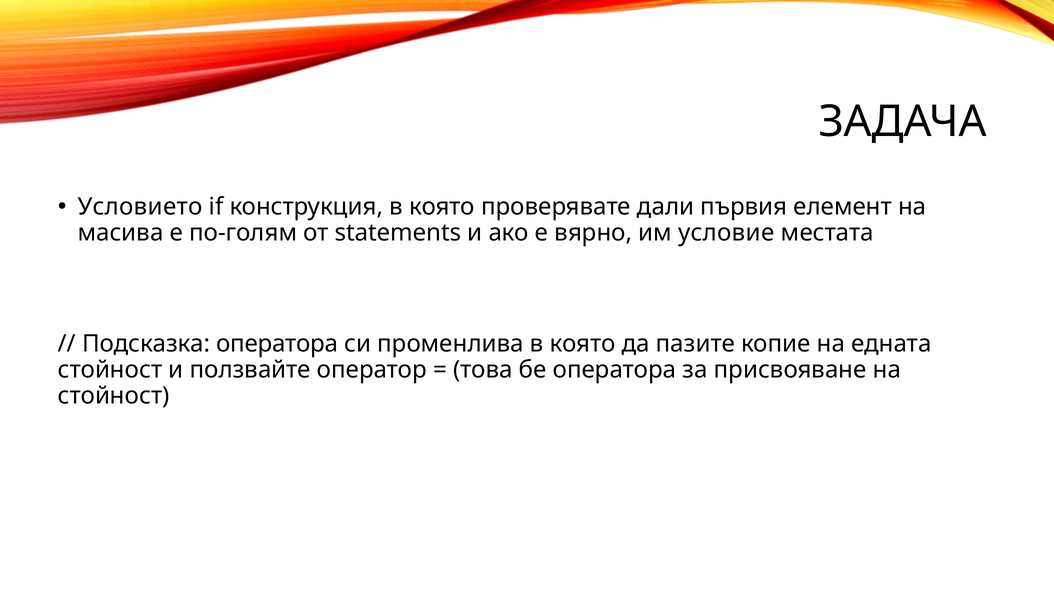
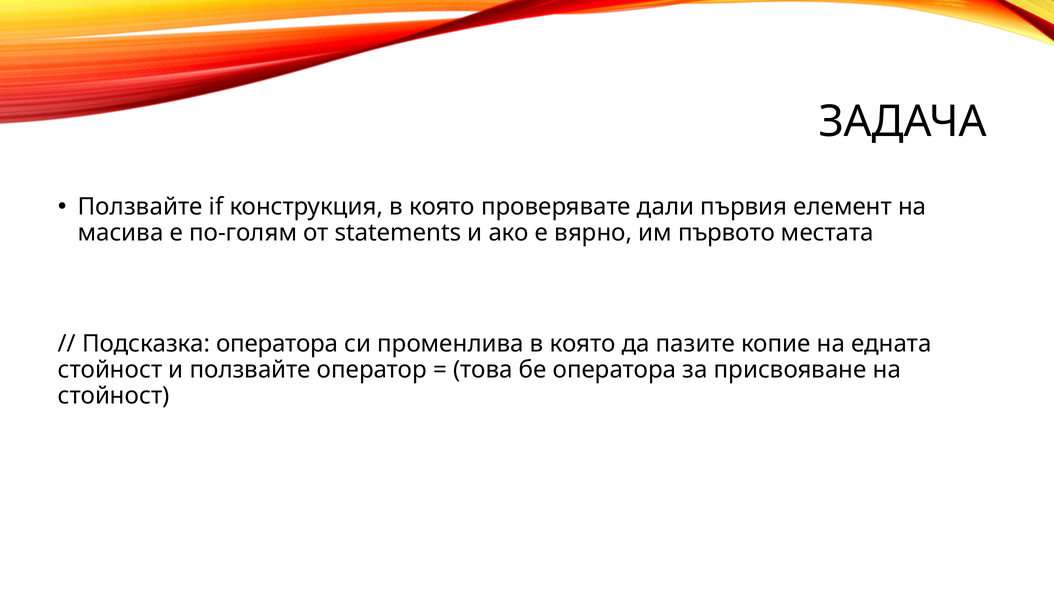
Условието at (140, 207): Условието -> Ползвайте
условие: условие -> първото
